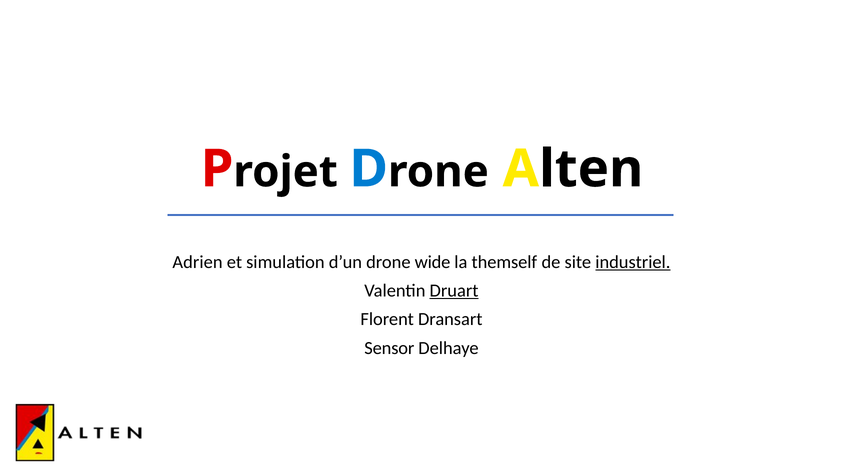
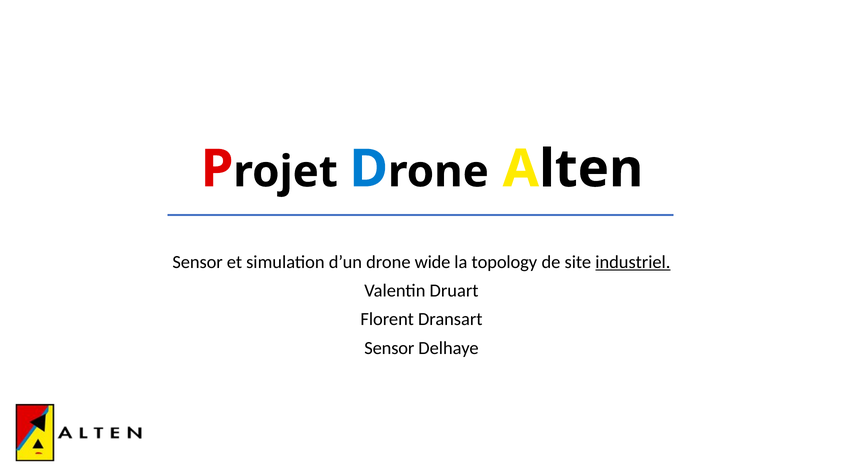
Adrien at (198, 262): Adrien -> Sensor
themself: themself -> topology
Druart underline: present -> none
